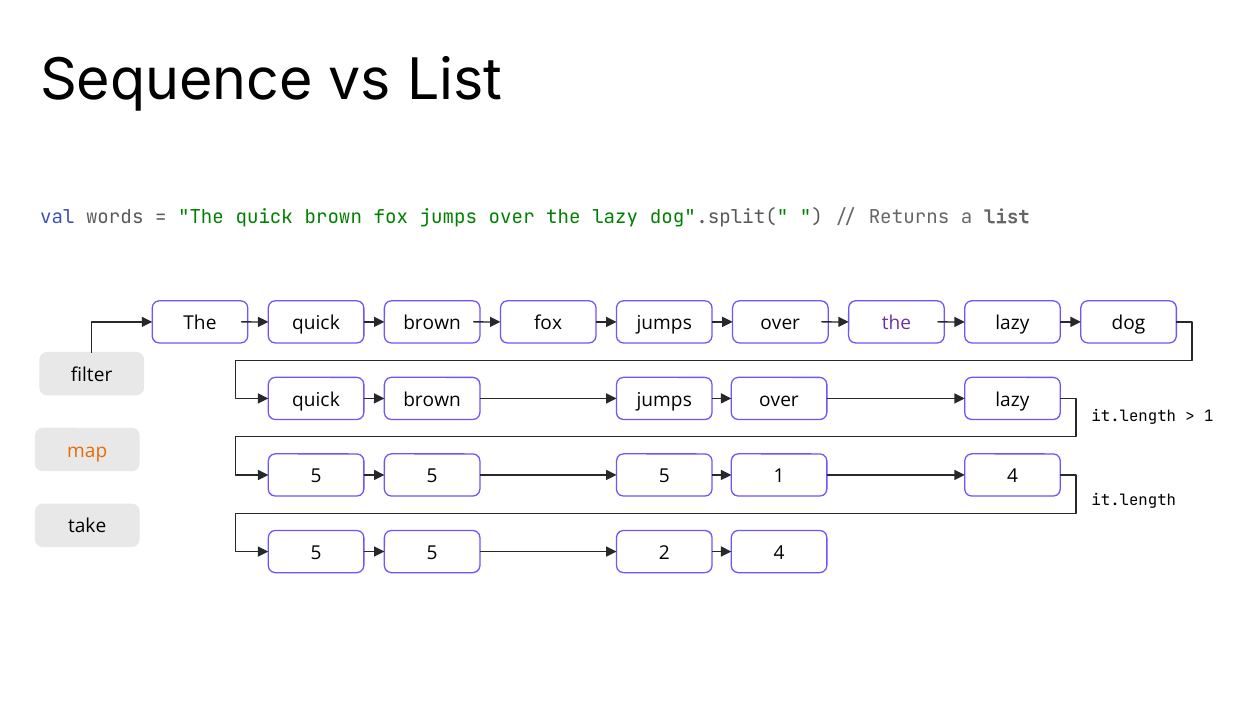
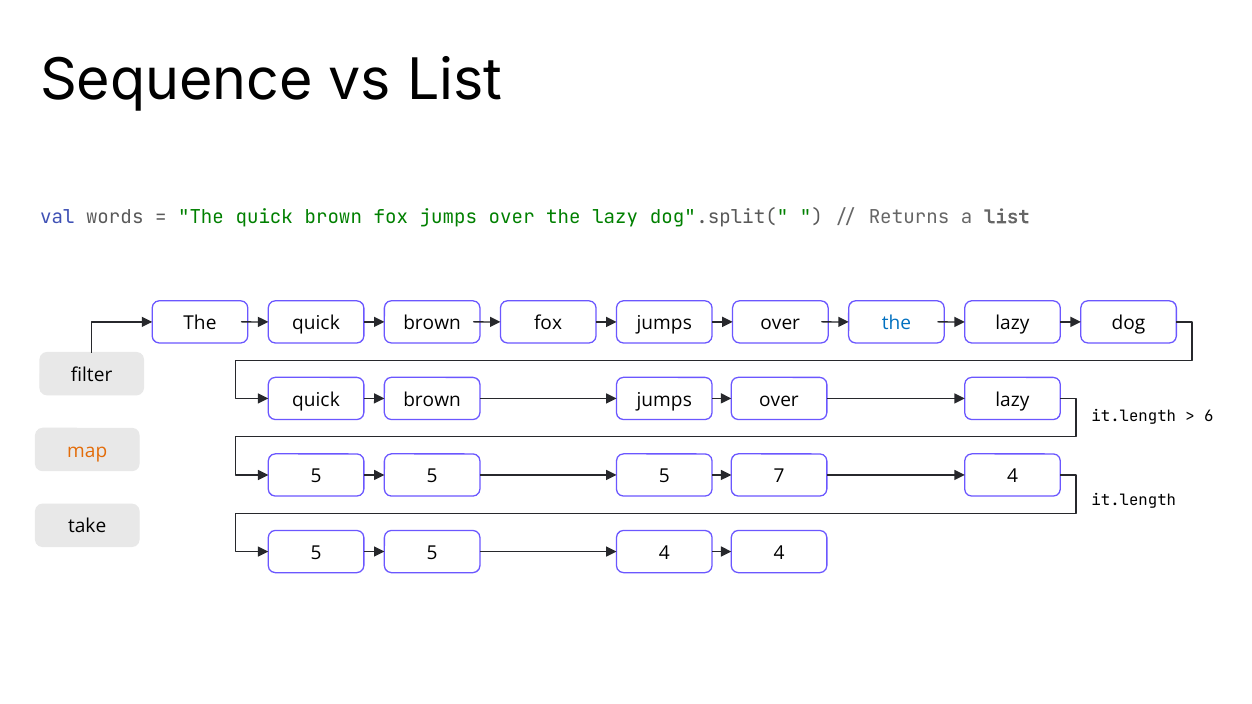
the at (896, 323) colour: purple -> blue
1 at (1209, 416): 1 -> 6
5 1: 1 -> 7
5 2: 2 -> 4
